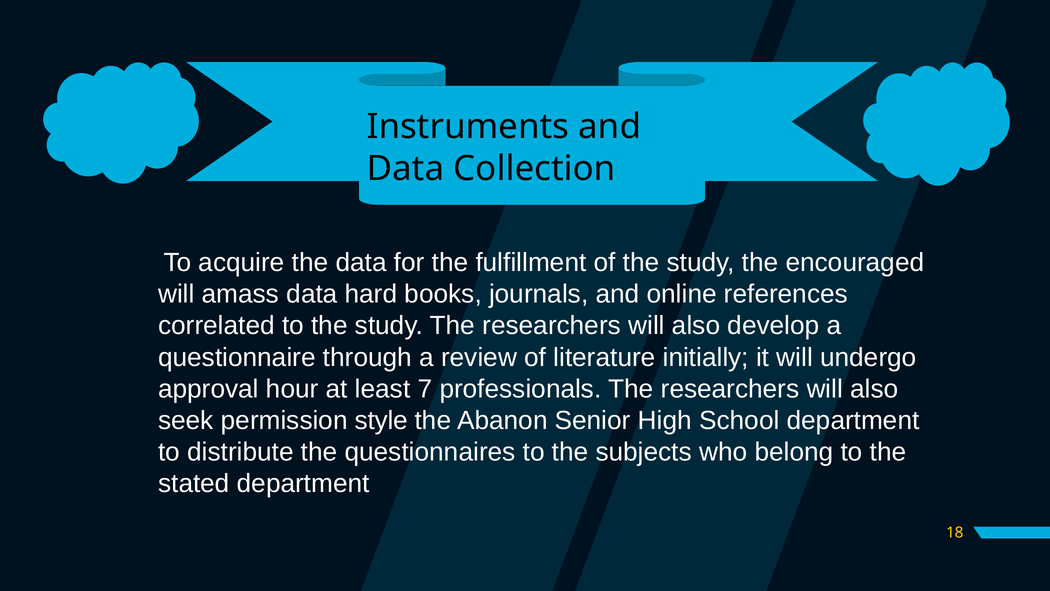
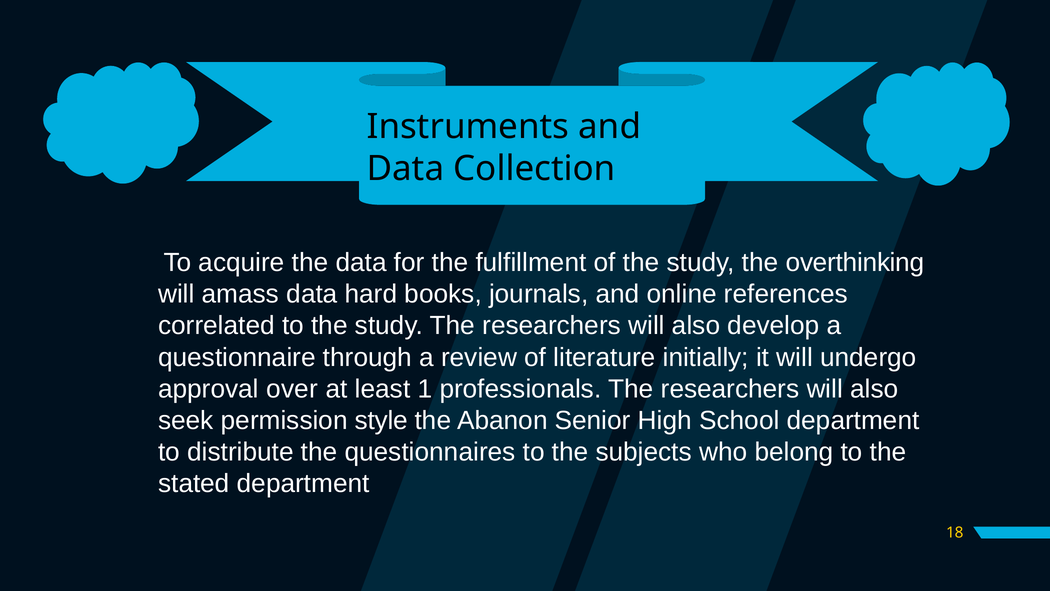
encouraged: encouraged -> overthinking
hour: hour -> over
7: 7 -> 1
